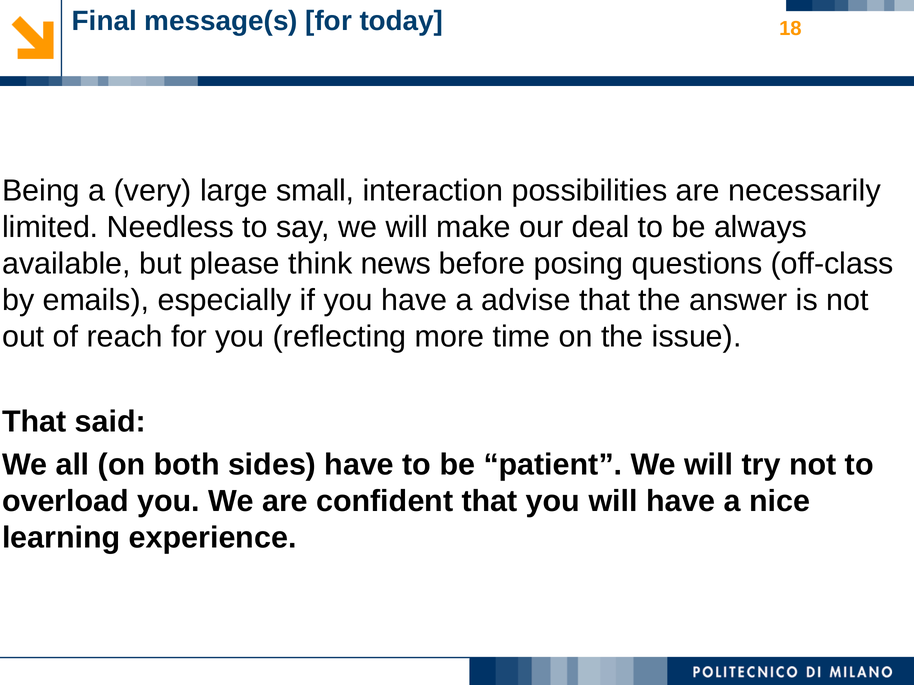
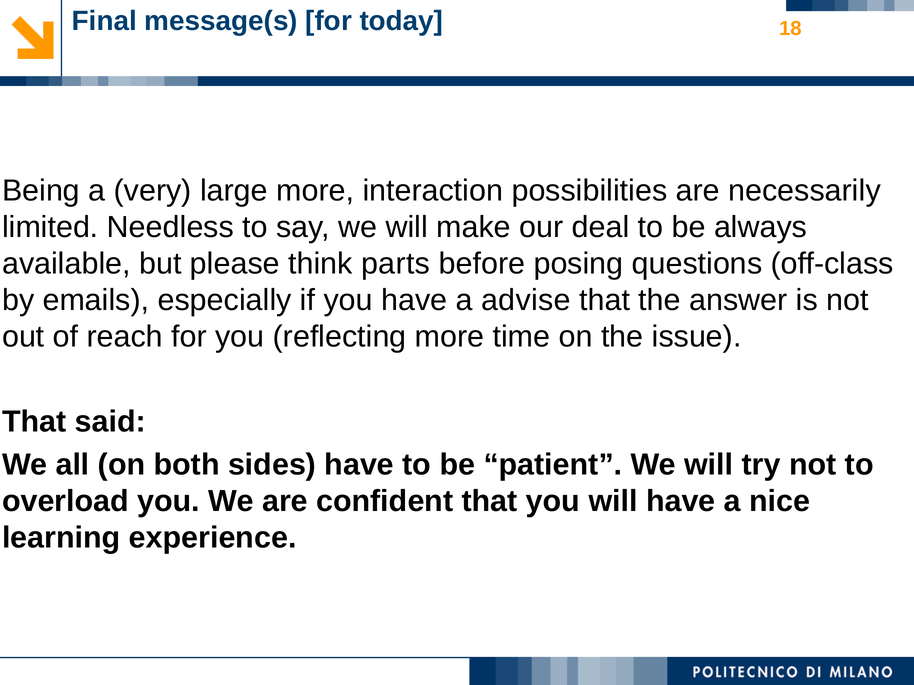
large small: small -> more
news: news -> parts
